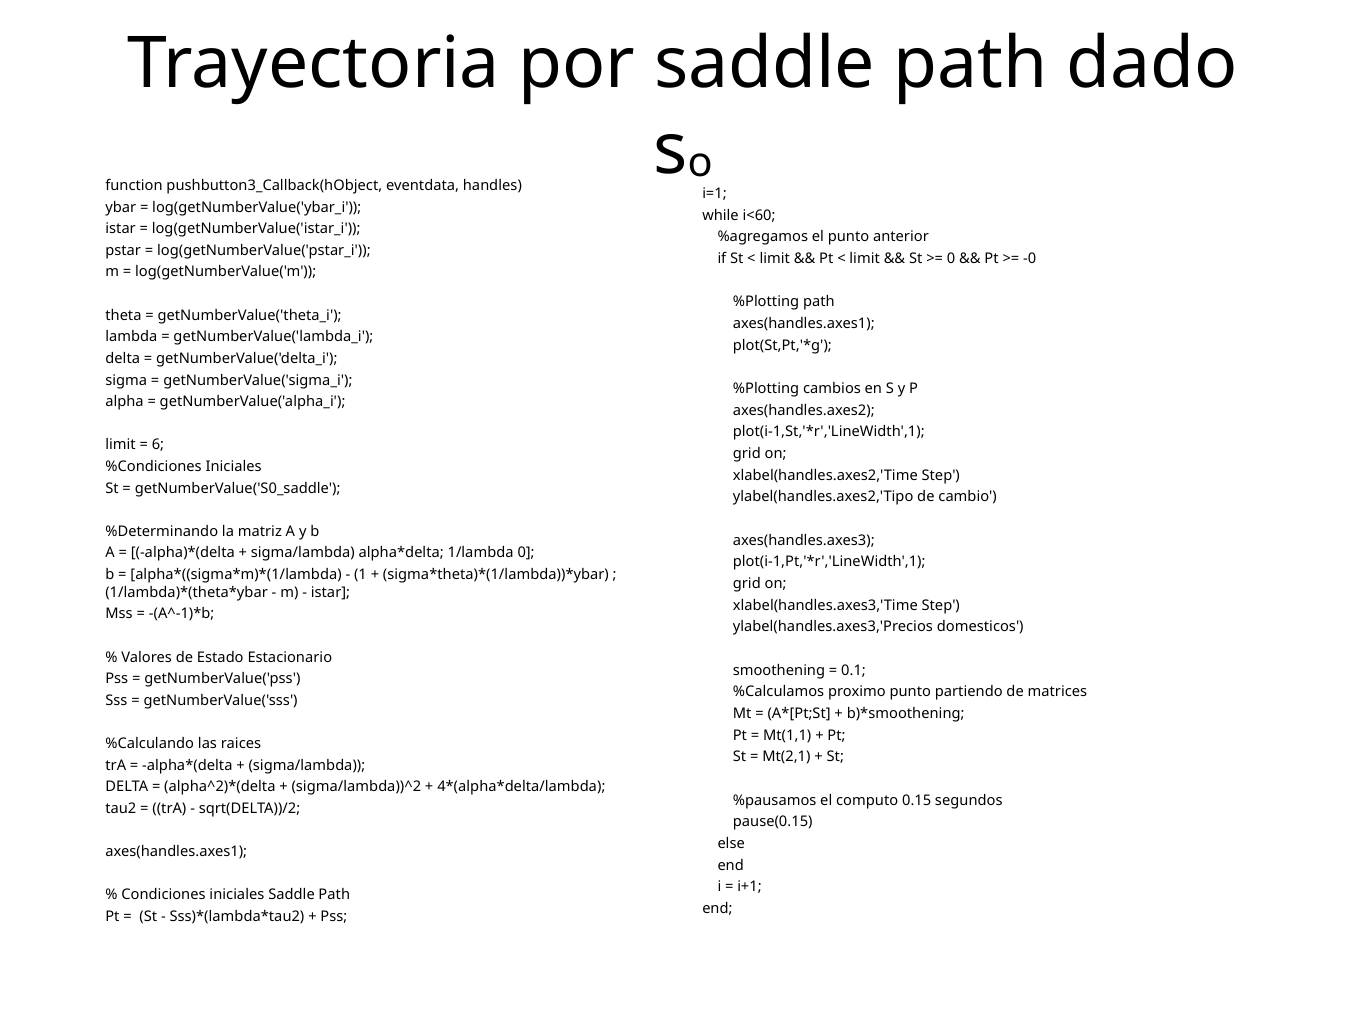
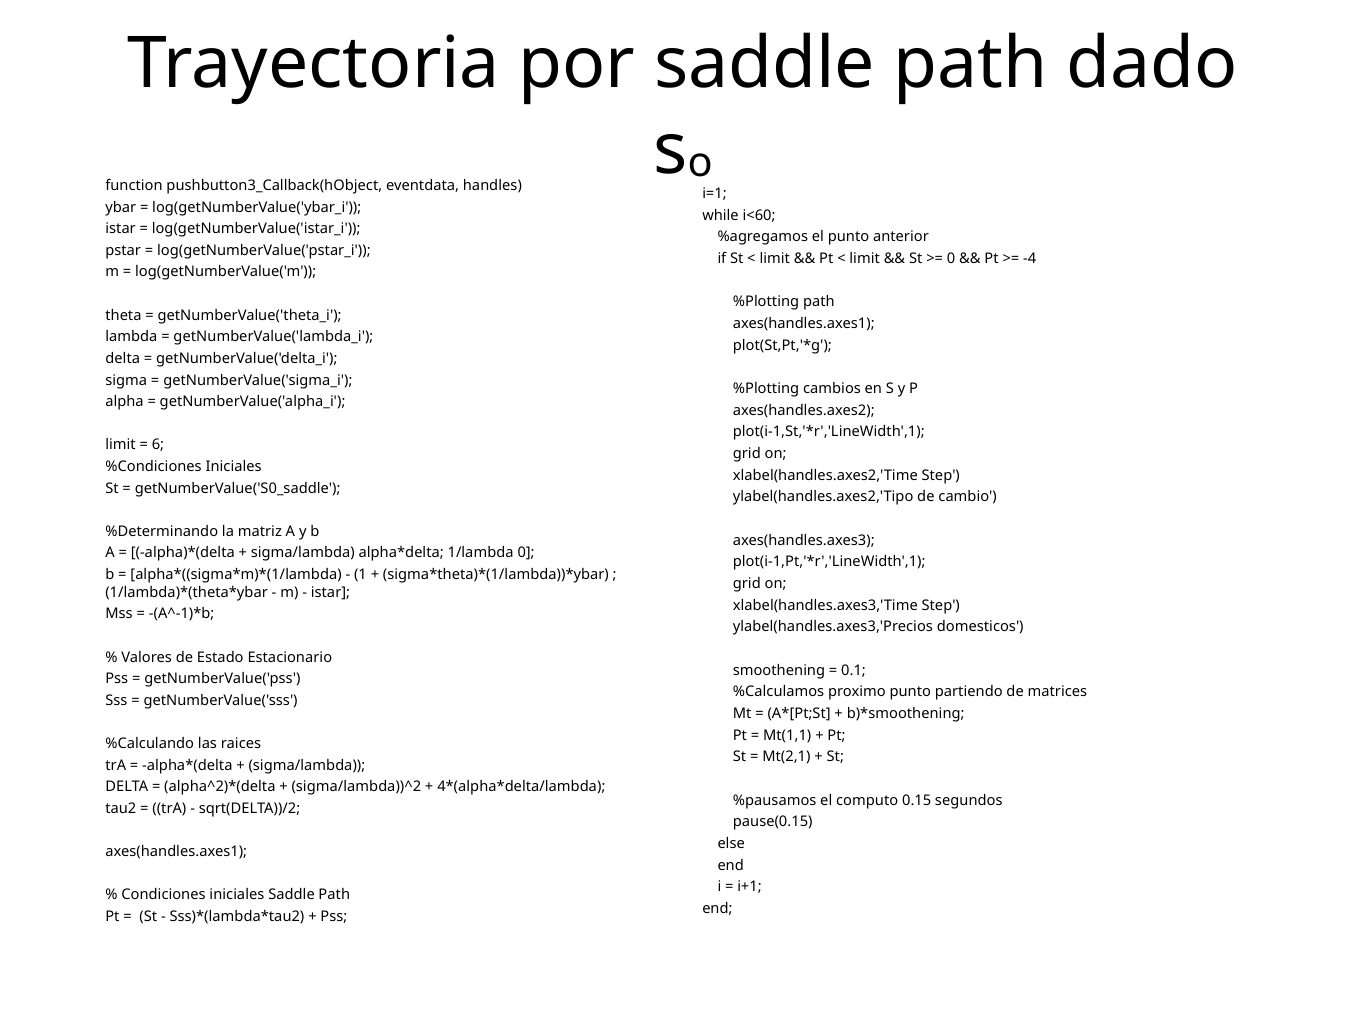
-0: -0 -> -4
